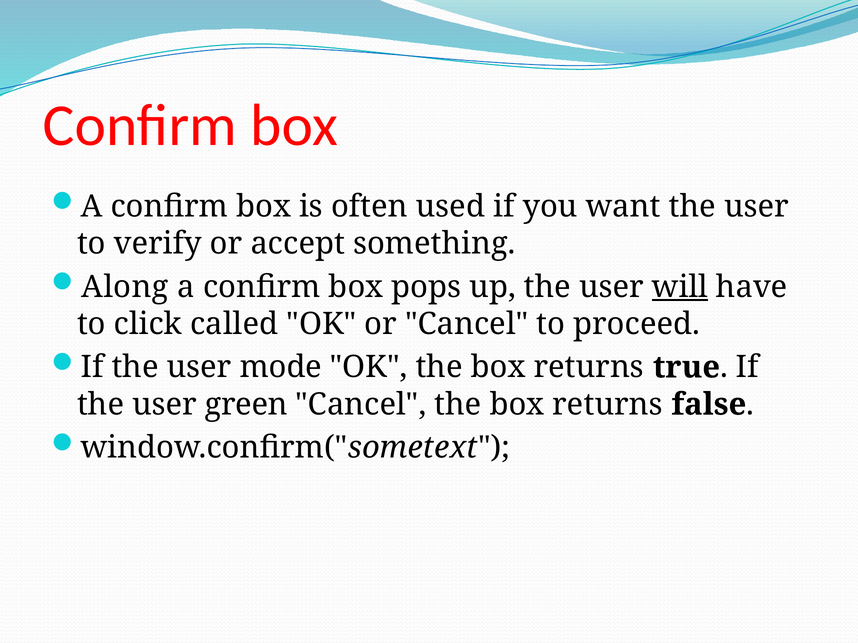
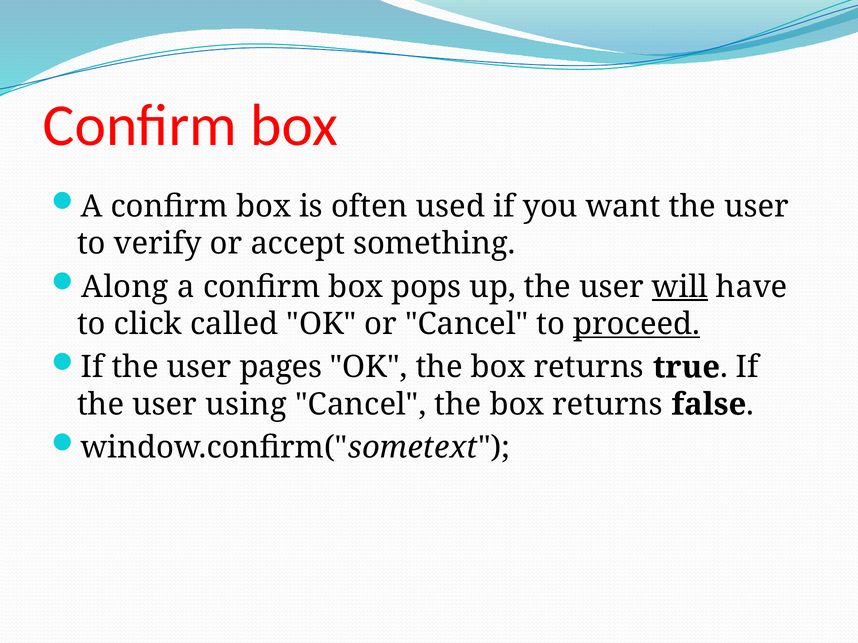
proceed underline: none -> present
mode: mode -> pages
green: green -> using
